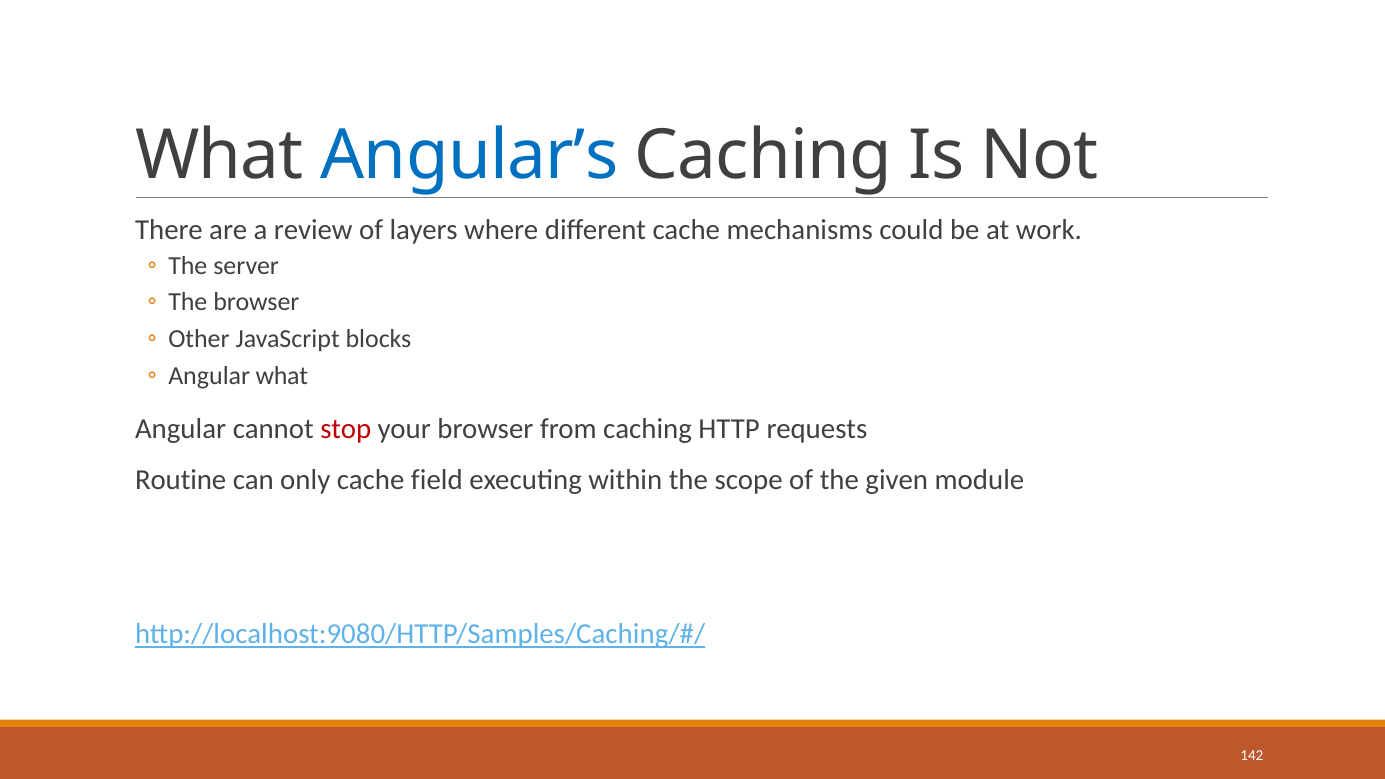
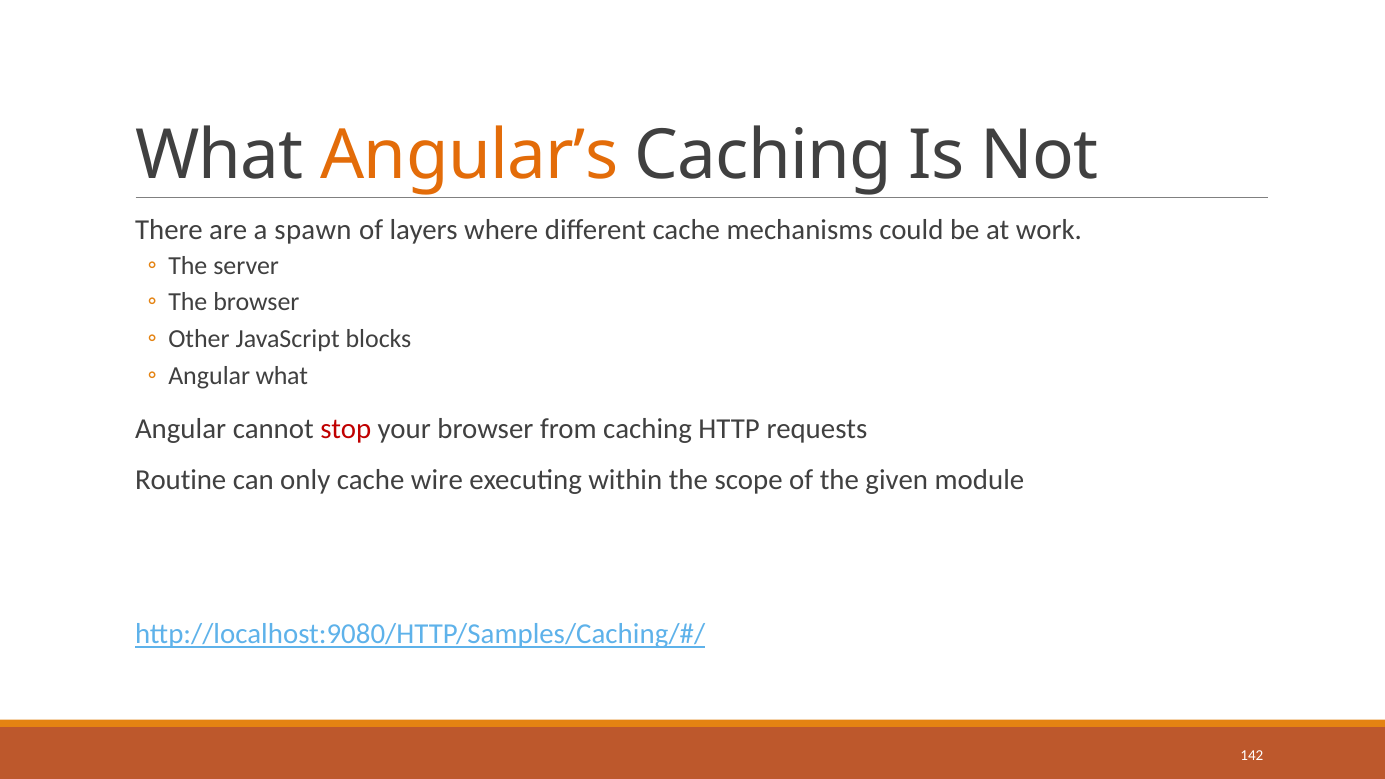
Angular’s colour: blue -> orange
review: review -> spawn
field: field -> wire
